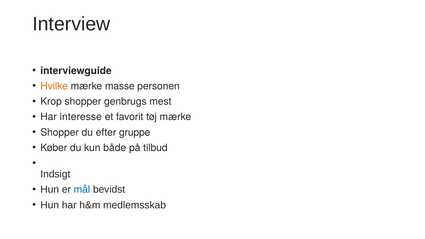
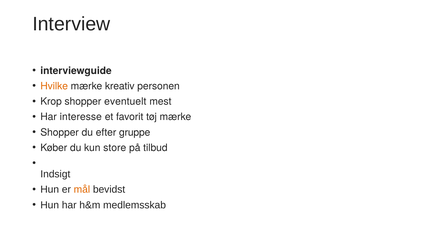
masse: masse -> kreativ
genbrugs: genbrugs -> eventuelt
både: både -> store
mål colour: blue -> orange
